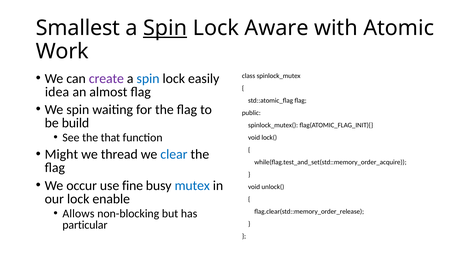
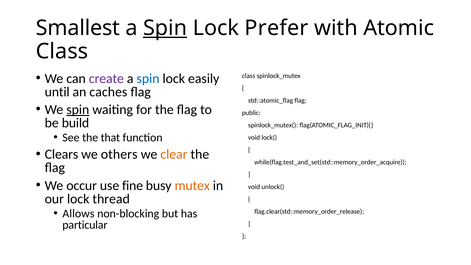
Aware: Aware -> Prefer
Work at (62, 51): Work -> Class
idea: idea -> until
almost: almost -> caches
spin at (78, 110) underline: none -> present
Might: Might -> Clears
thread: thread -> others
clear colour: blue -> orange
mutex colour: blue -> orange
enable: enable -> thread
